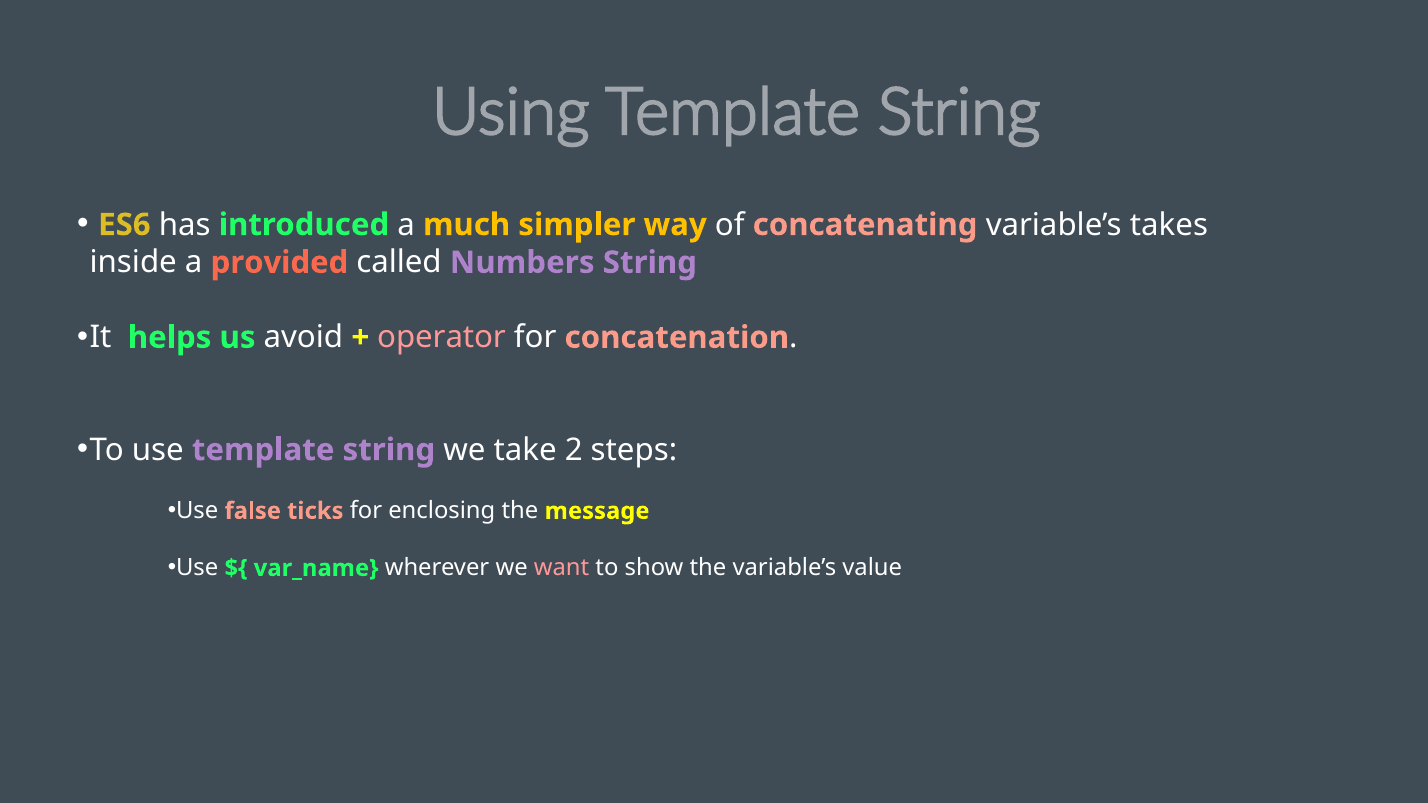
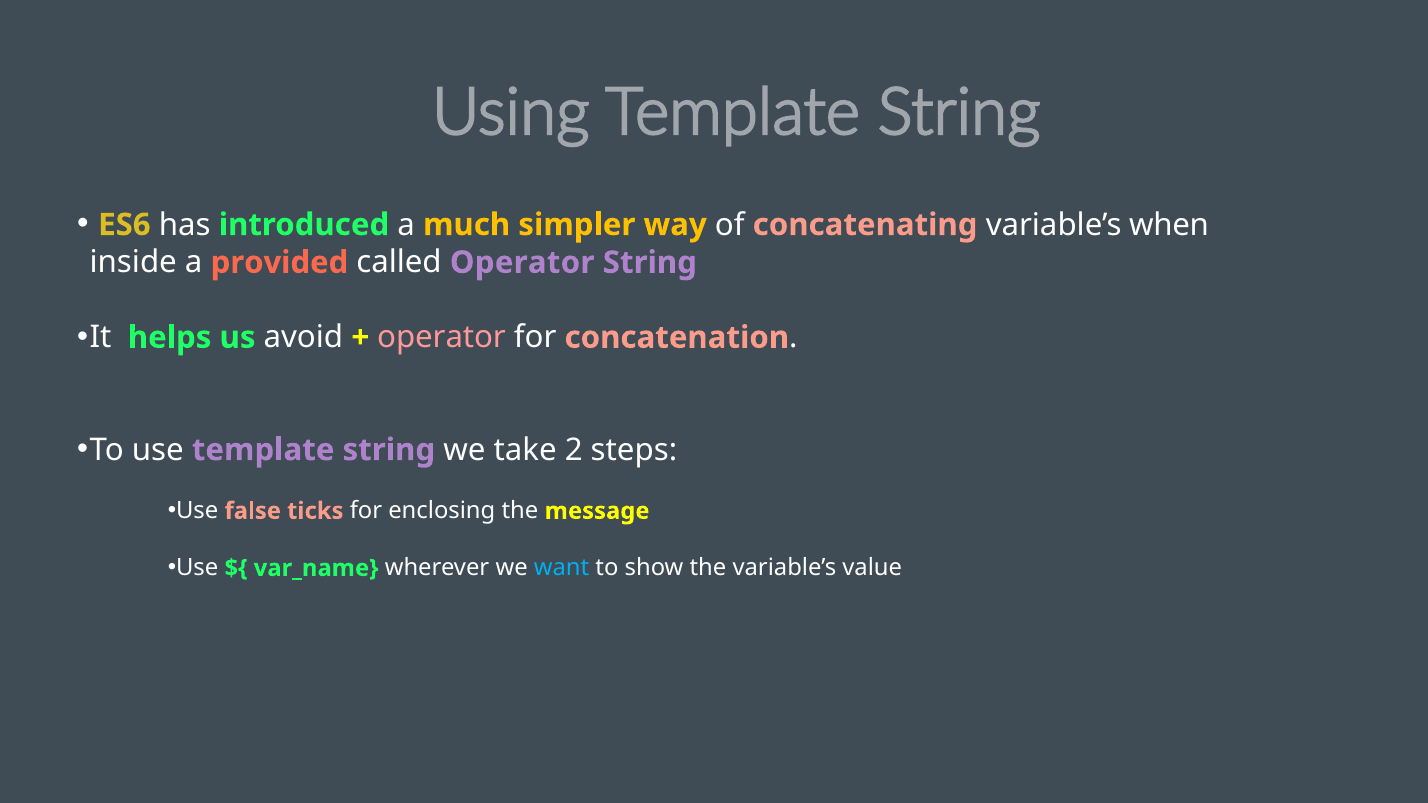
takes: takes -> when
called Numbers: Numbers -> Operator
want colour: pink -> light blue
